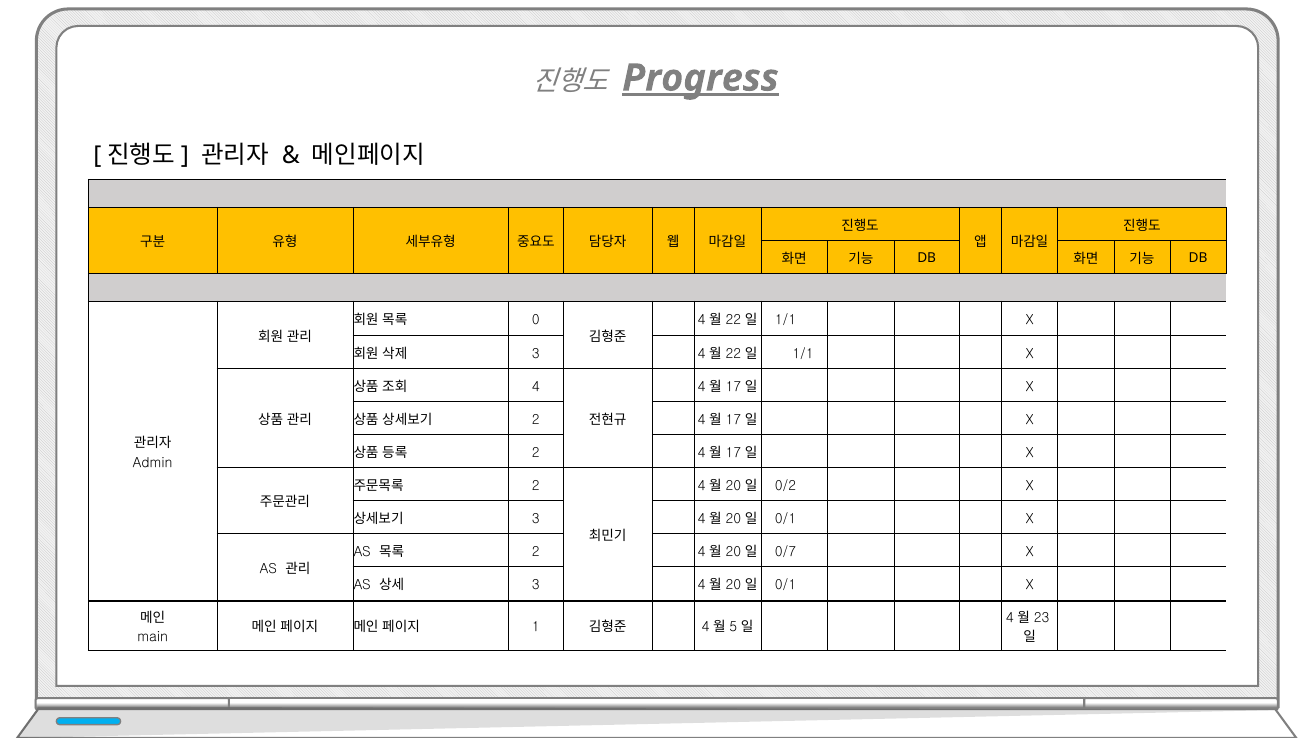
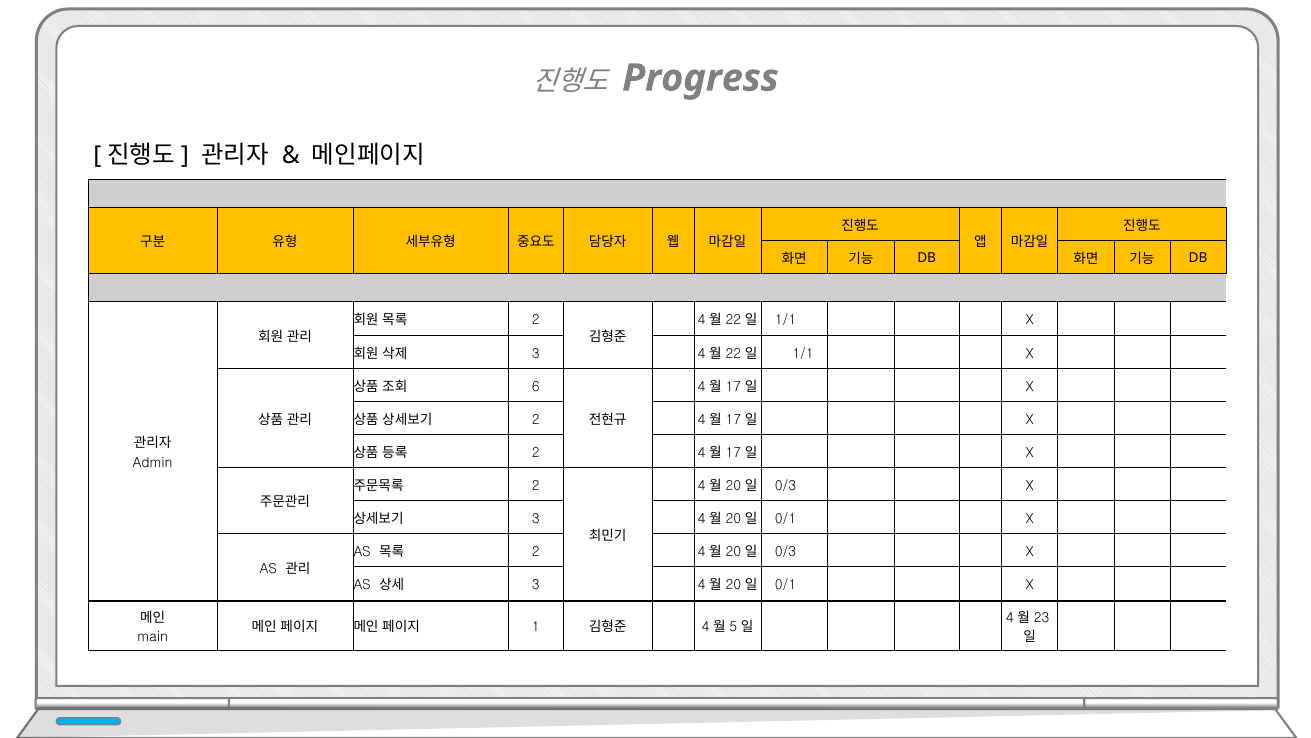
Progress underline: present -> none
0 at (536, 320): 0 -> 2
4 at (536, 386): 4 -> 6
0/2 at (786, 485): 0/2 -> 0/3
0/7 at (786, 551): 0/7 -> 0/3
